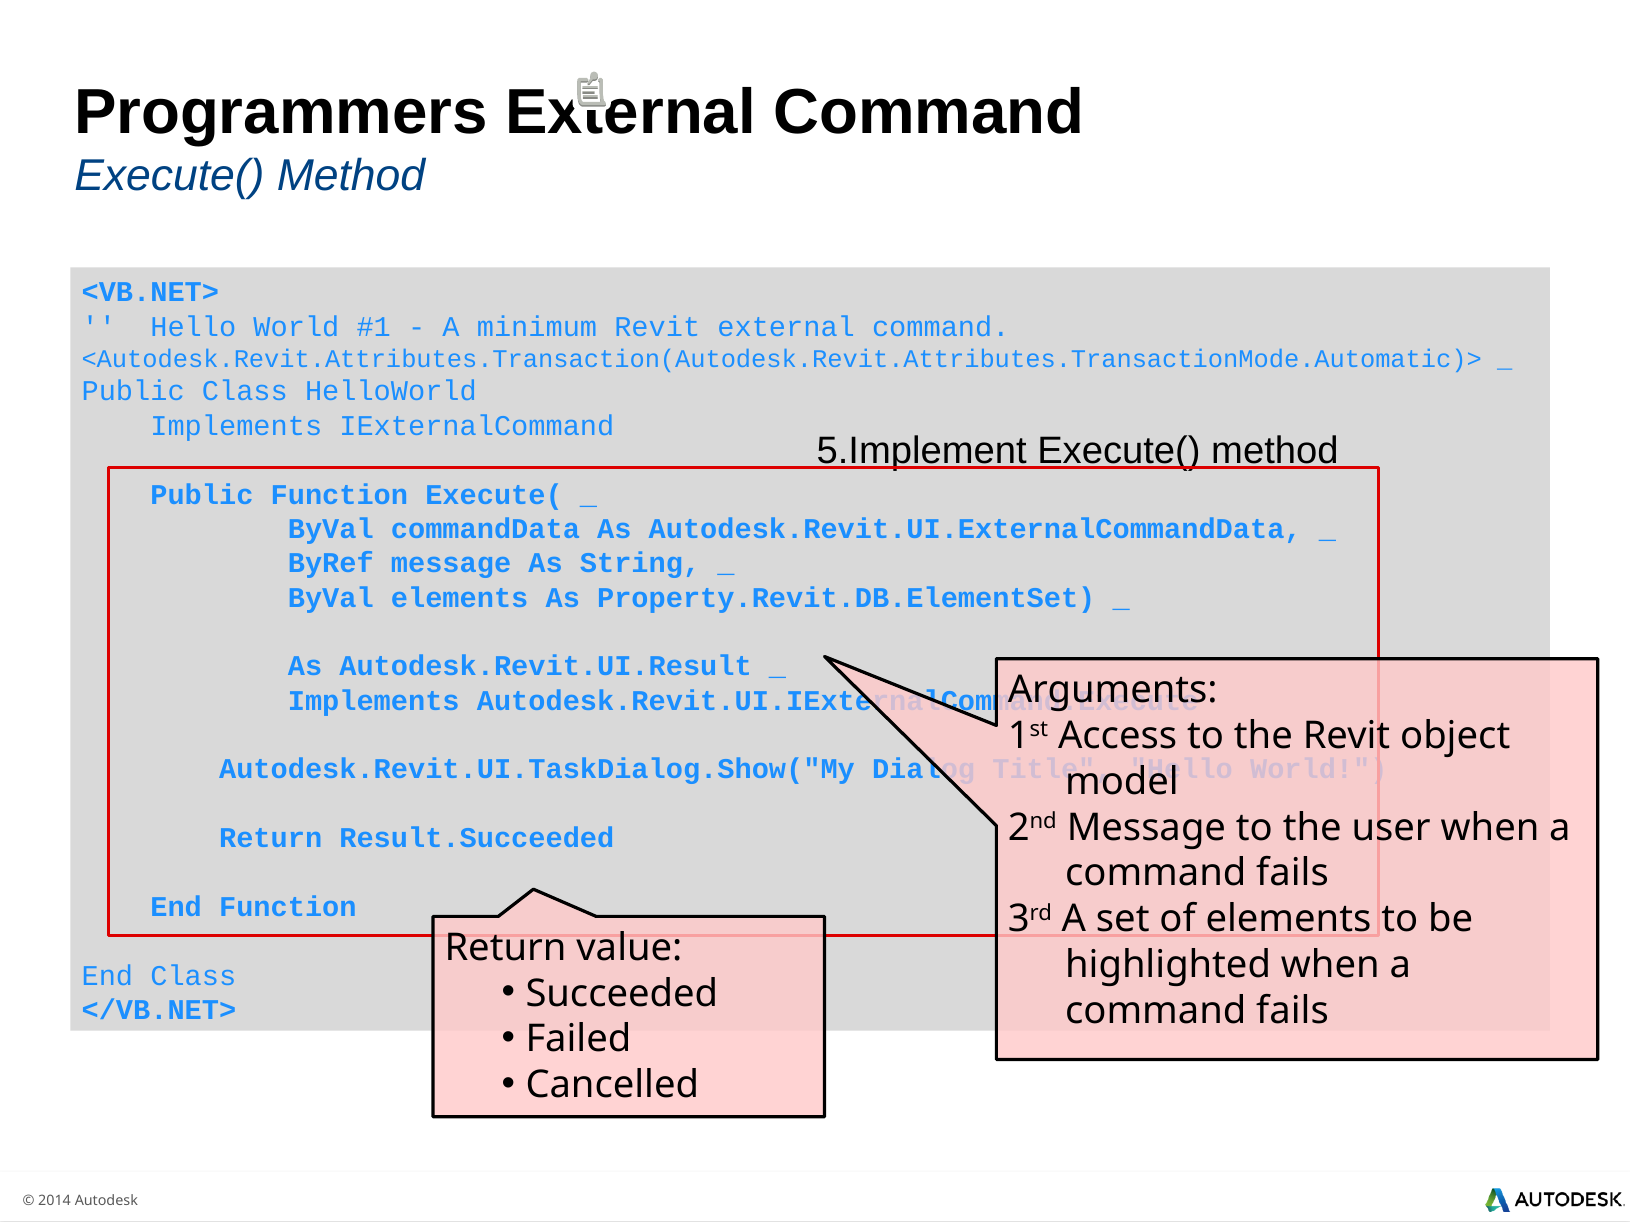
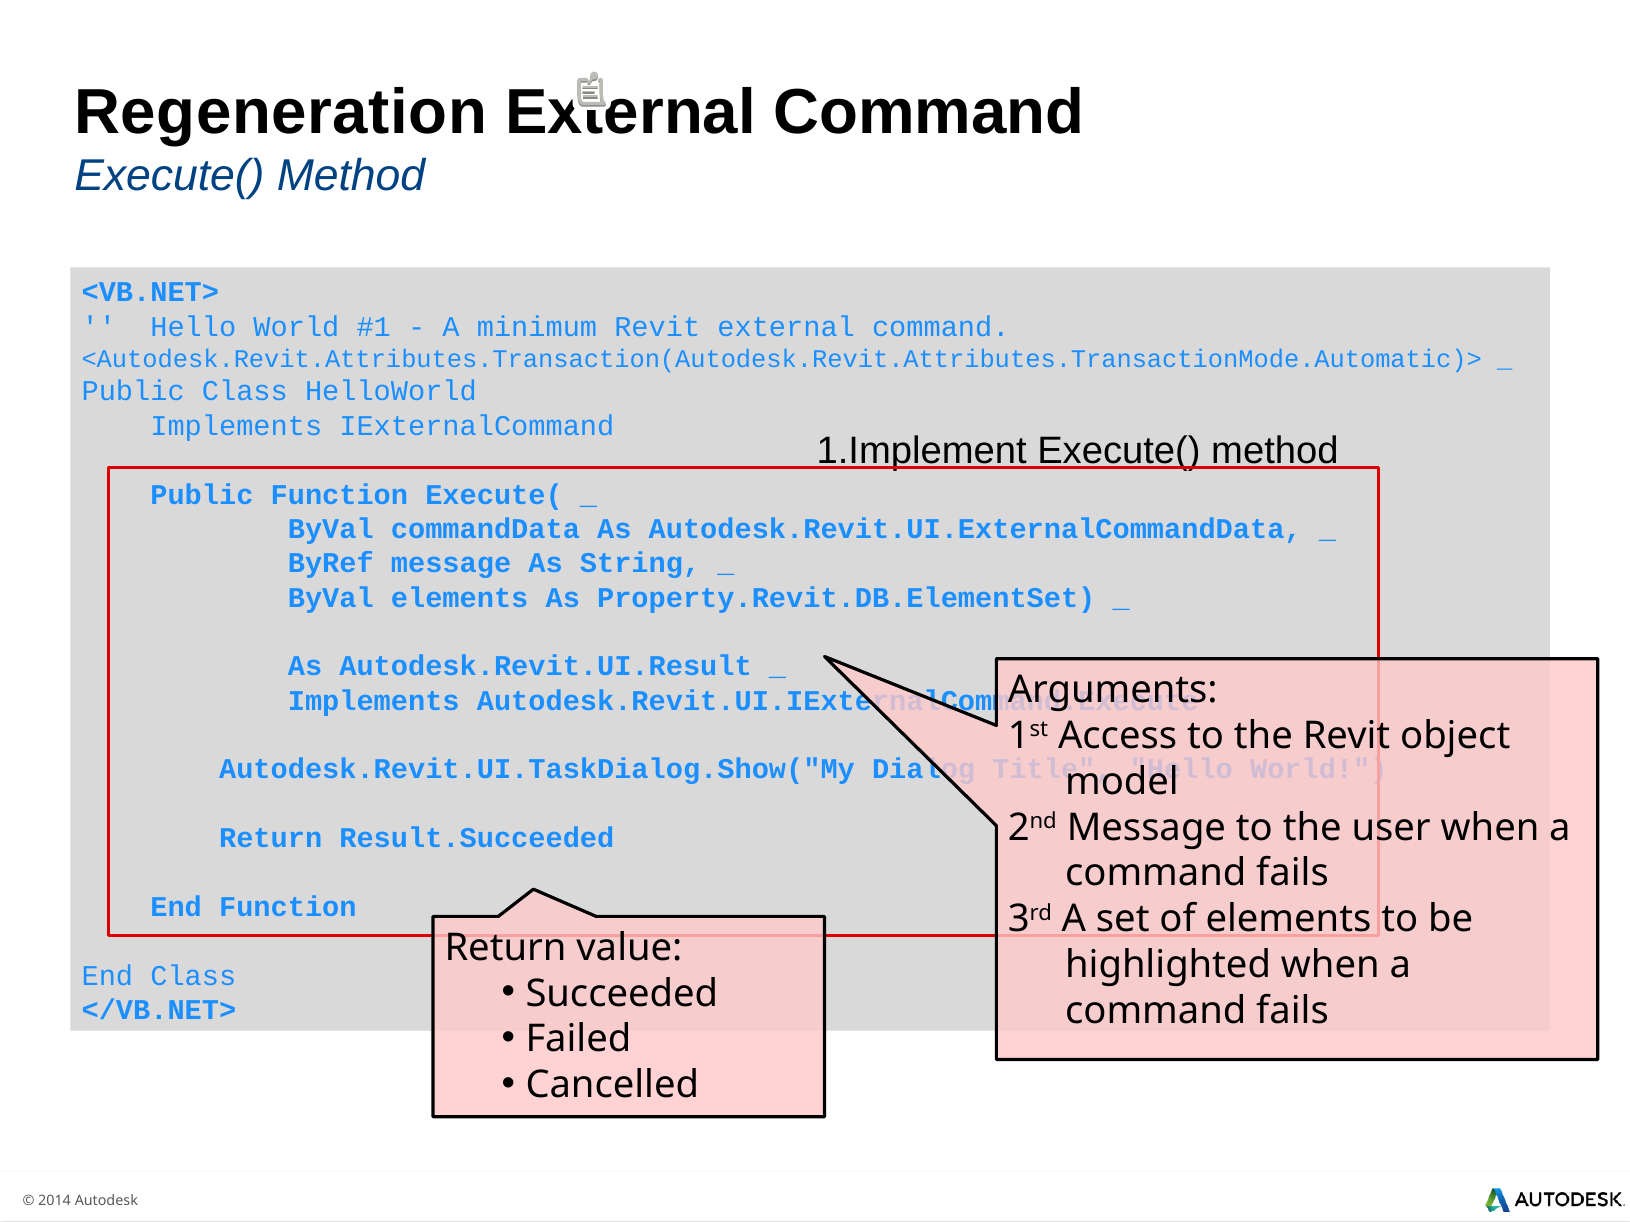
Programmers: Programmers -> Regeneration
5.Implement: 5.Implement -> 1.Implement
